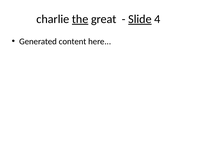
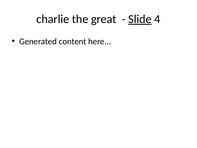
the underline: present -> none
